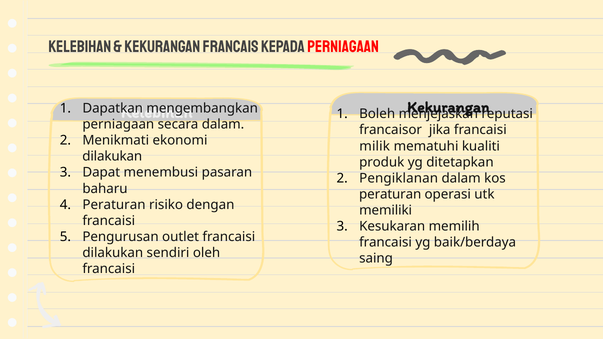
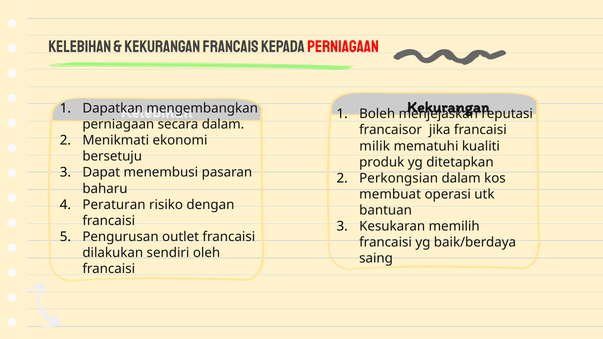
dilakukan at (112, 157): dilakukan -> bersetuju
Pengiklanan: Pengiklanan -> Perkongsian
peraturan at (390, 194): peraturan -> membuat
memiliki: memiliki -> bantuan
